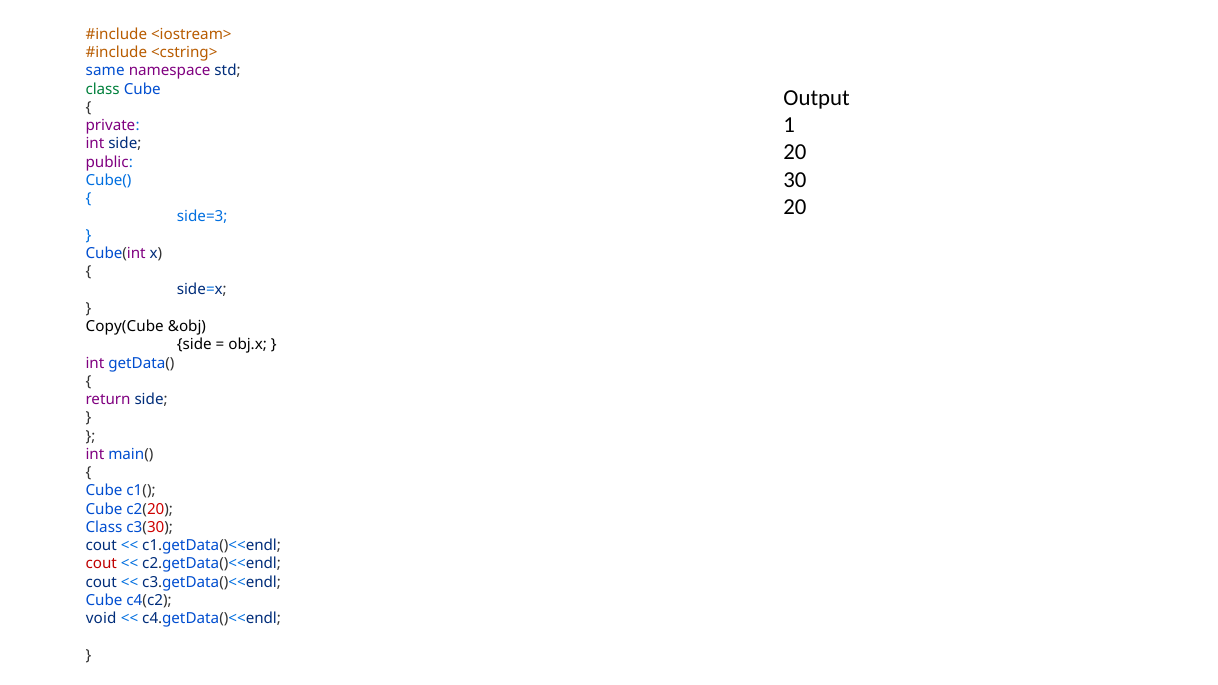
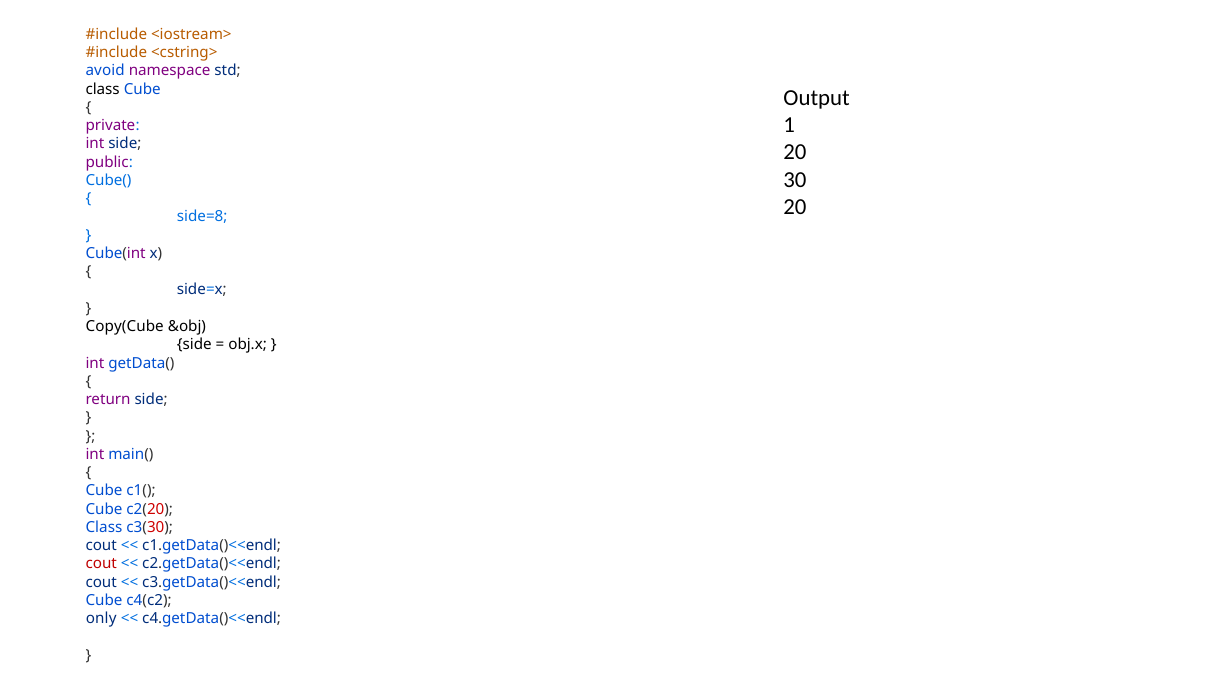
same: same -> avoid
class at (103, 89) colour: green -> black
side=3: side=3 -> side=8
void: void -> only
